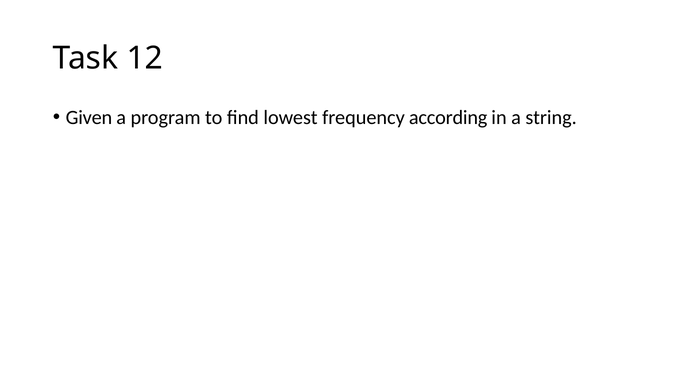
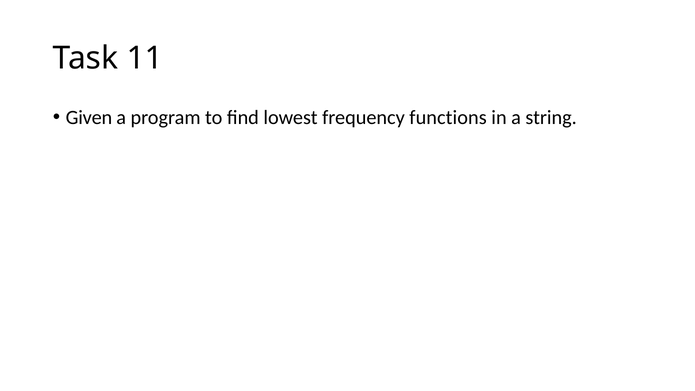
12: 12 -> 11
according: according -> functions
